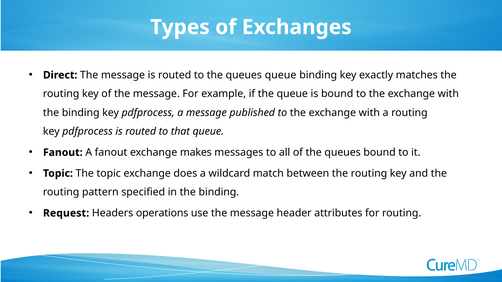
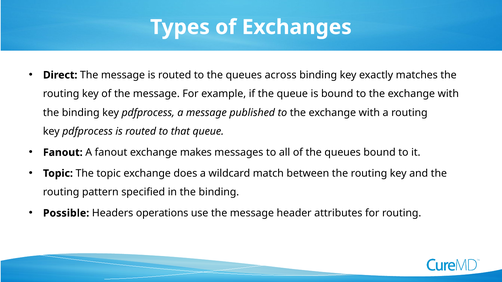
queues queue: queue -> across
Request: Request -> Possible
